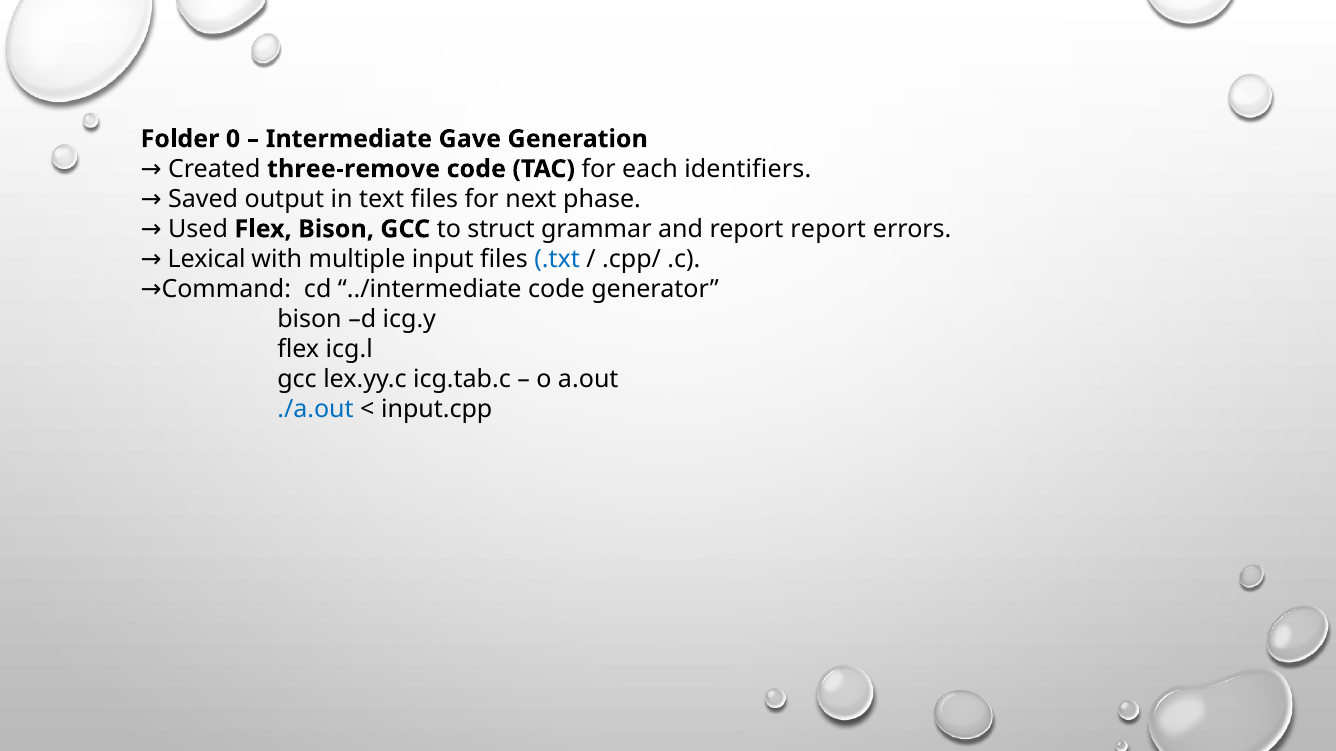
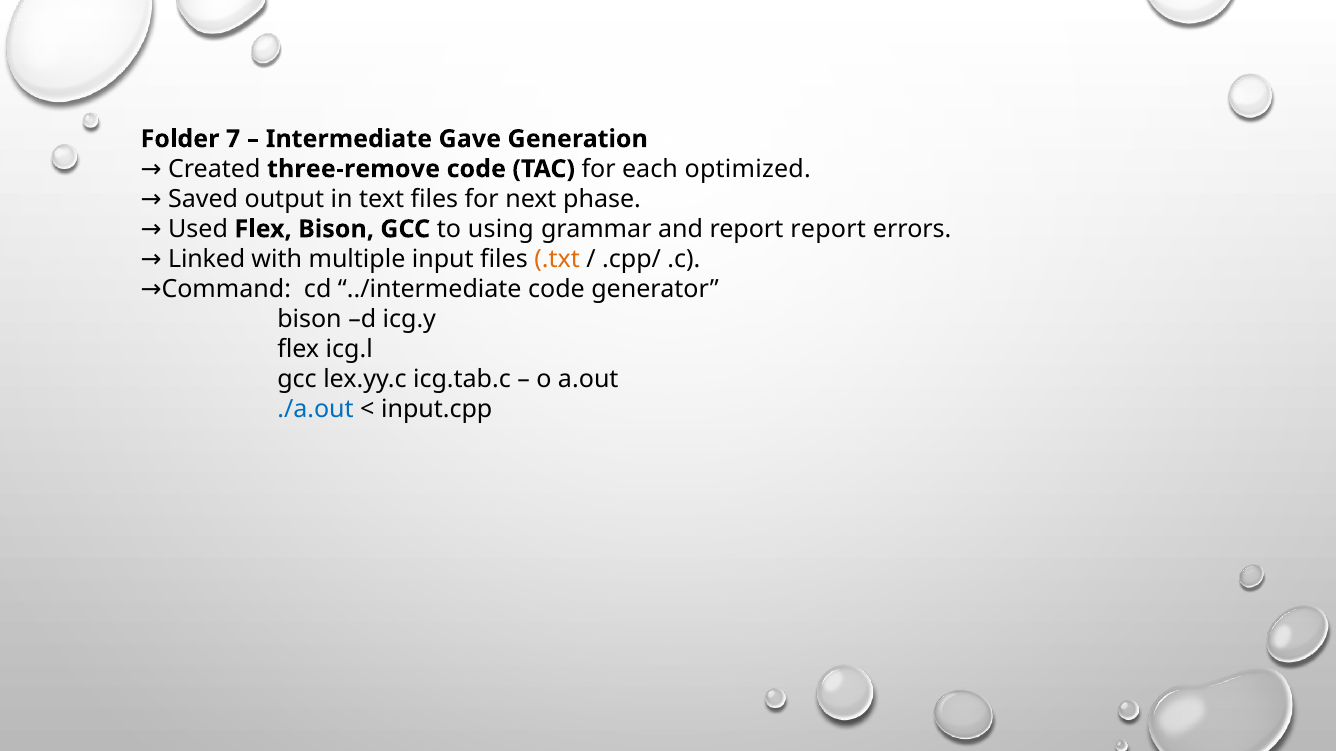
0: 0 -> 7
identifiers: identifiers -> optimized
struct: struct -> using
Lexical: Lexical -> Linked
.txt colour: blue -> orange
